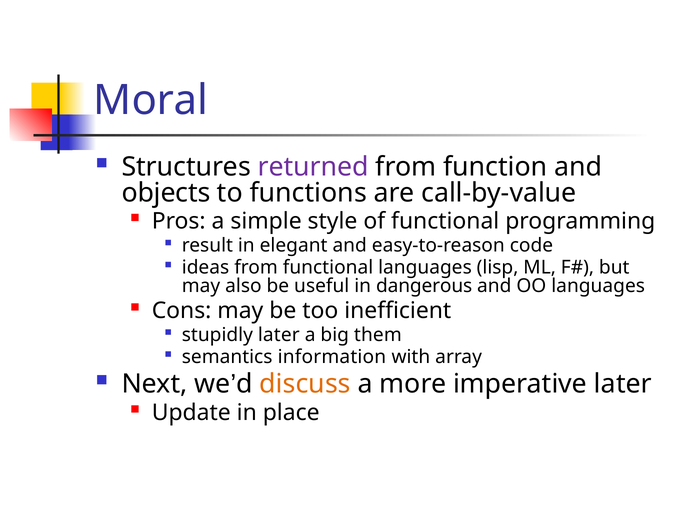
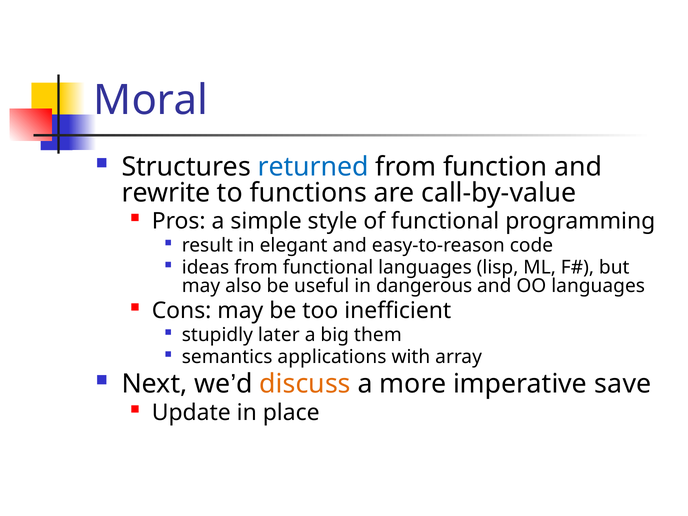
returned colour: purple -> blue
objects: objects -> rewrite
information: information -> applications
imperative later: later -> save
